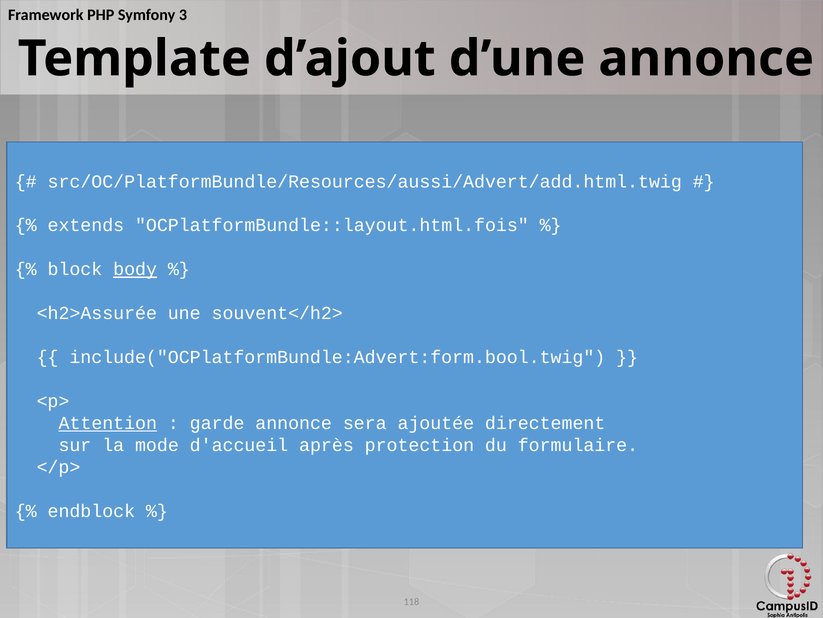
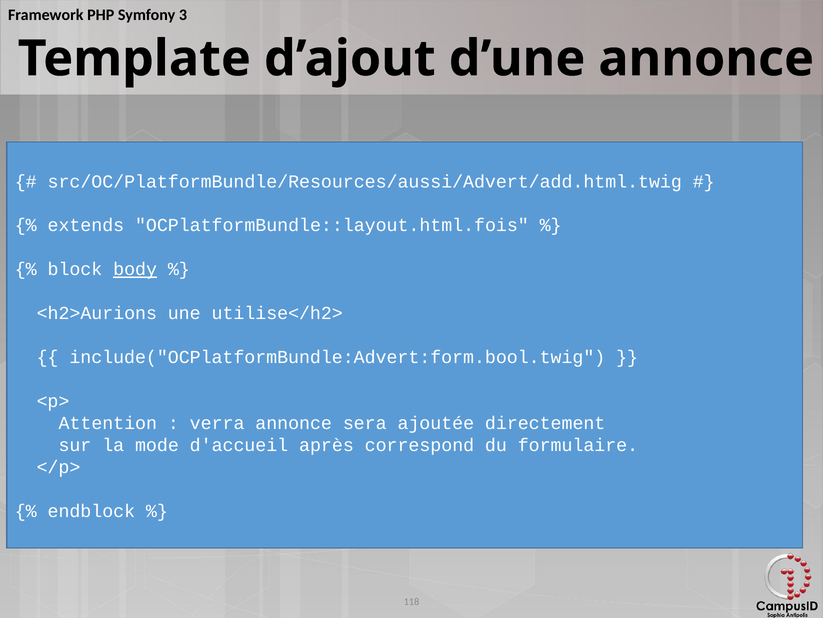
<h2>Assurée: <h2>Assurée -> <h2>Aurions
souvent</h2>: souvent</h2> -> utilise</h2>
Attention underline: present -> none
garde: garde -> verra
protection: protection -> correspond
